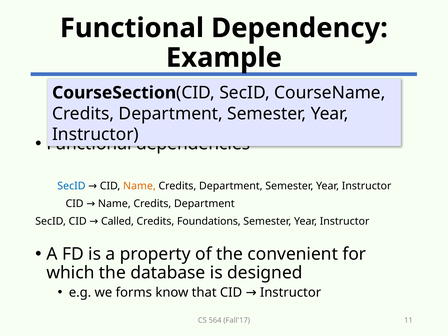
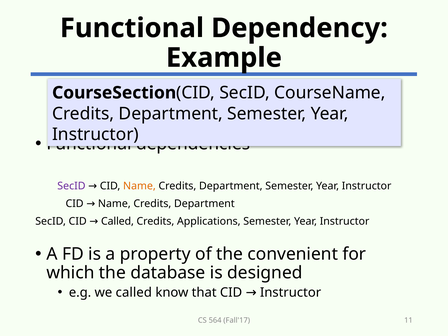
SecID at (71, 186) colour: blue -> purple
Foundations: Foundations -> Applications
we forms: forms -> called
